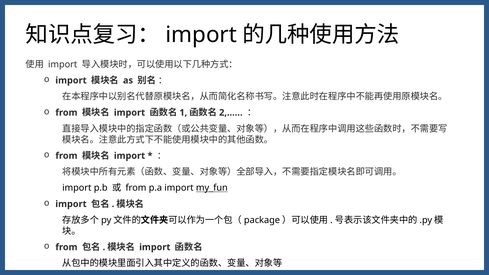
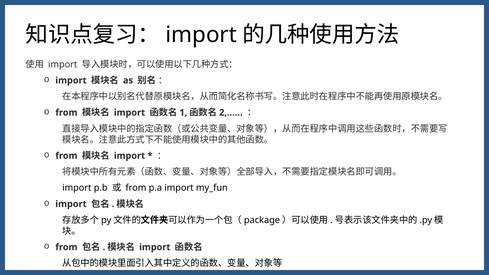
my_fun underline: present -> none
